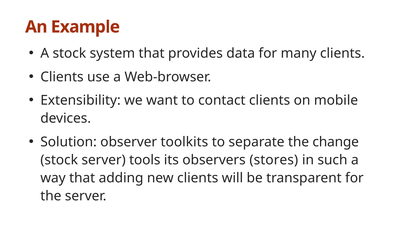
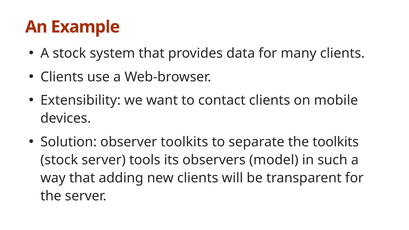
the change: change -> toolkits
stores: stores -> model
